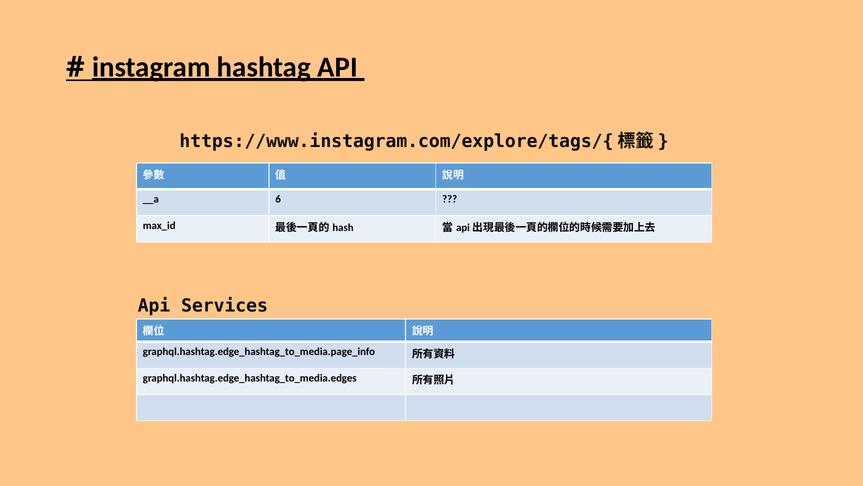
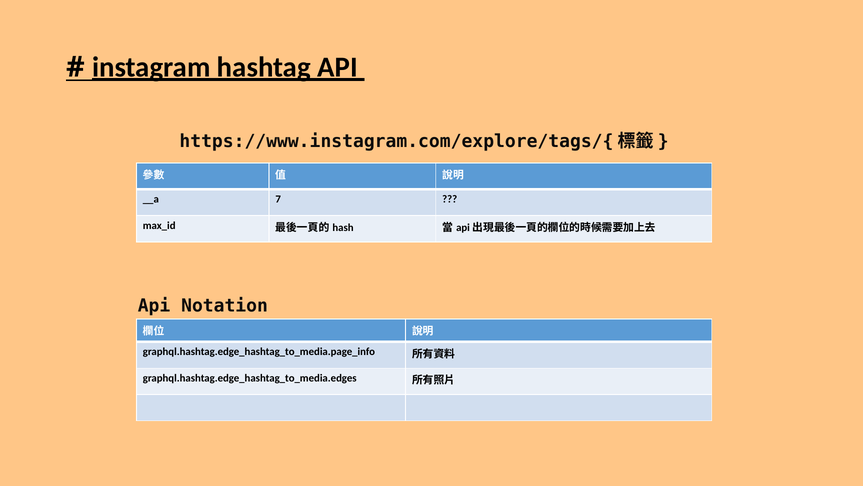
6: 6 -> 7
Services: Services -> Notation
